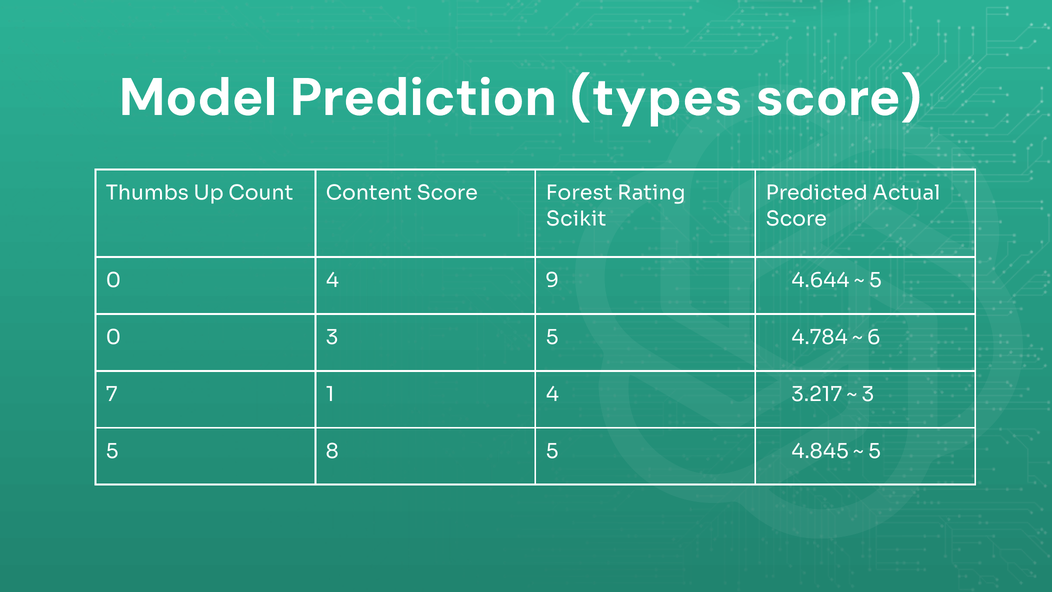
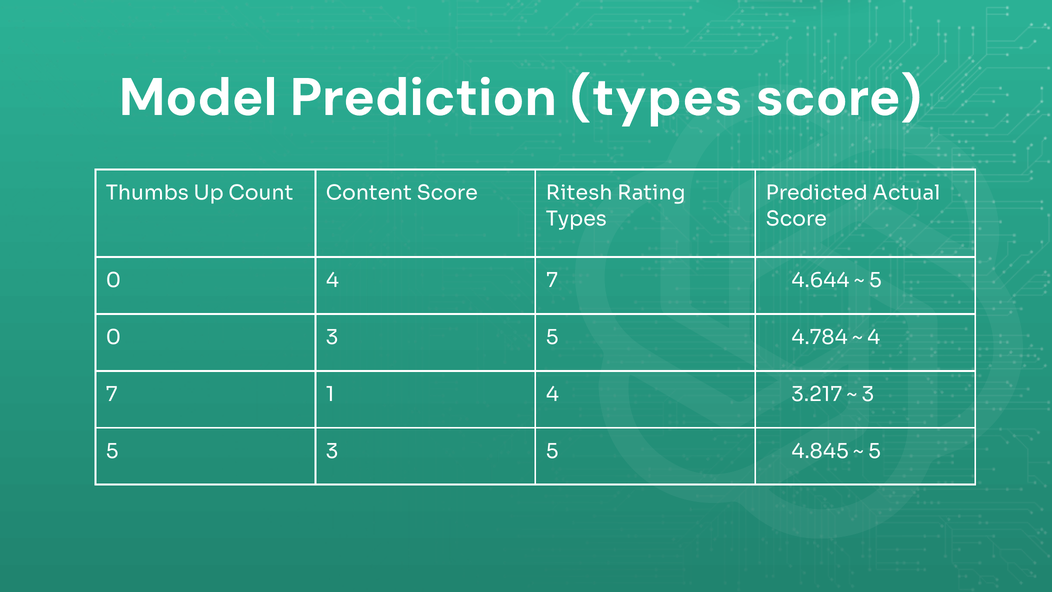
Forest: Forest -> Ritesh
Scikit at (576, 219): Scikit -> Types
0 4 9: 9 -> 7
6 at (874, 337): 6 -> 4
5 8: 8 -> 3
